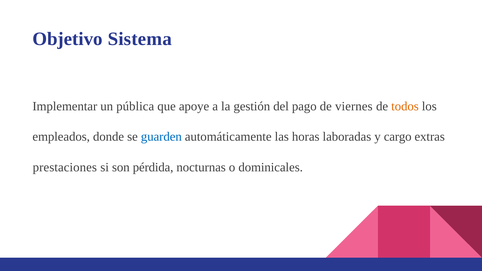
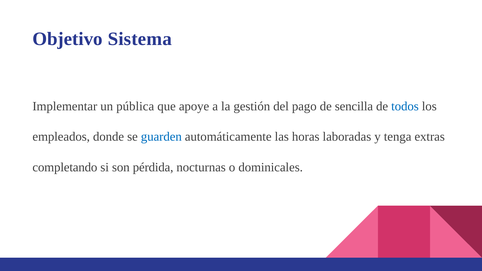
viernes: viernes -> sencilla
todos colour: orange -> blue
cargo: cargo -> tenga
prestaciones: prestaciones -> completando
